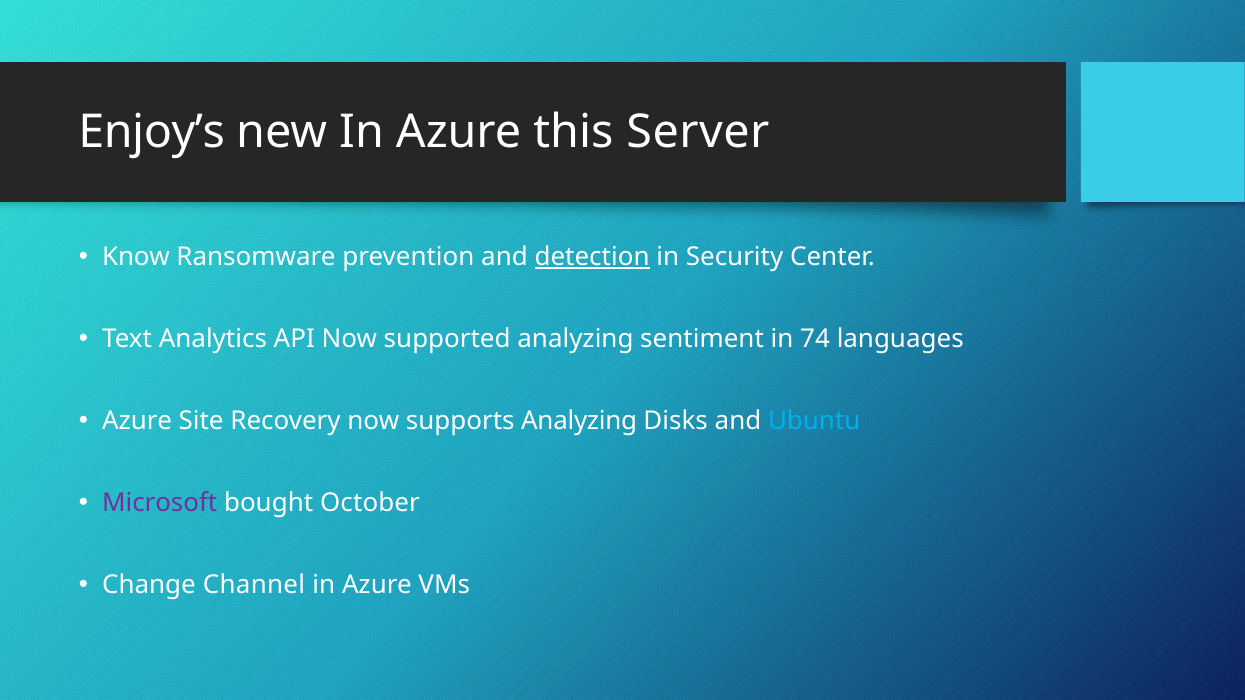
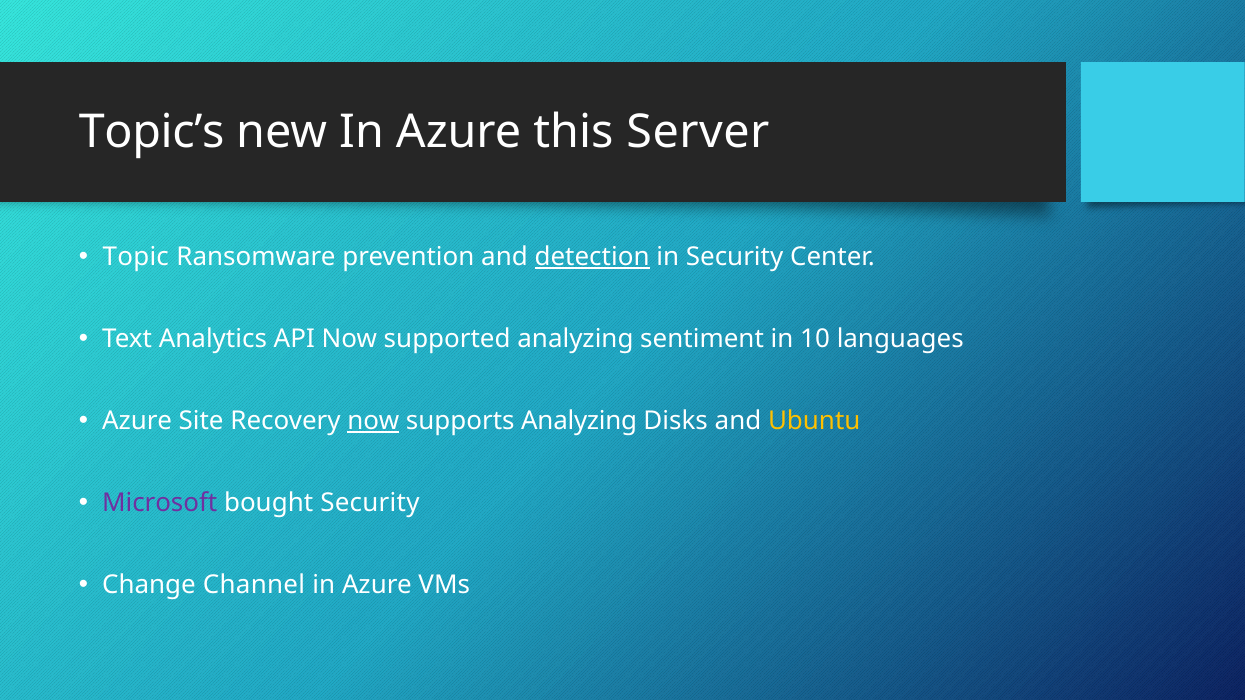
Enjoy’s: Enjoy’s -> Topic’s
Know: Know -> Topic
74: 74 -> 10
now at (373, 421) underline: none -> present
Ubuntu colour: light blue -> yellow
bought October: October -> Security
